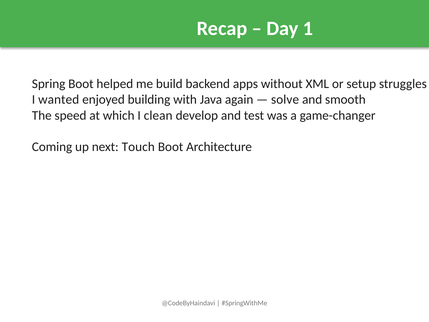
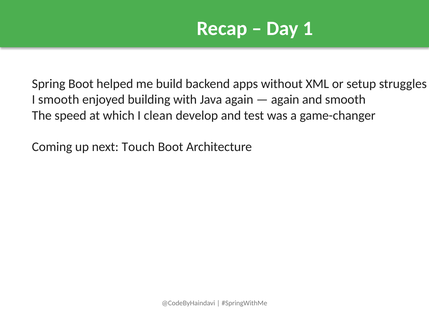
wanted at (59, 100): wanted -> smooth
solve at (285, 100): solve -> again
